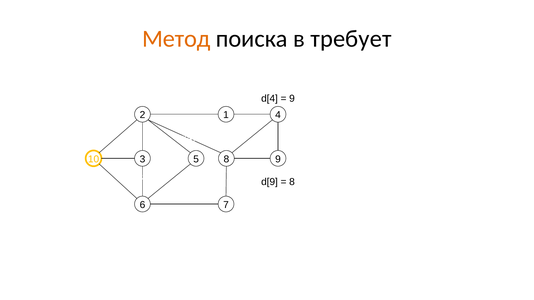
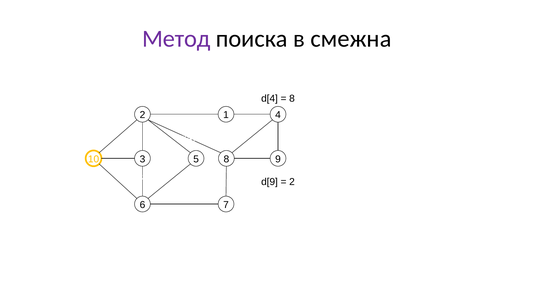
Метод colour: orange -> purple
требует: требует -> смежна
9 at (292, 99): 9 -> 8
8 at (292, 182): 8 -> 2
